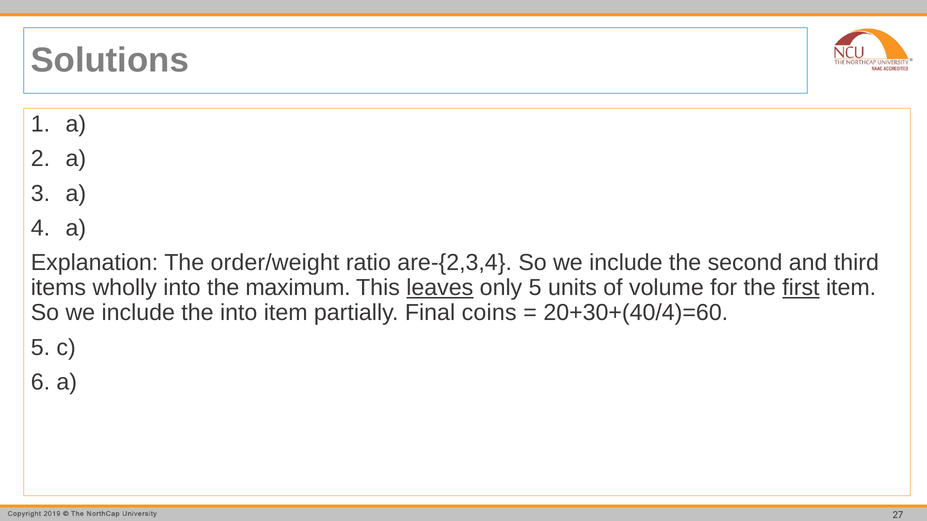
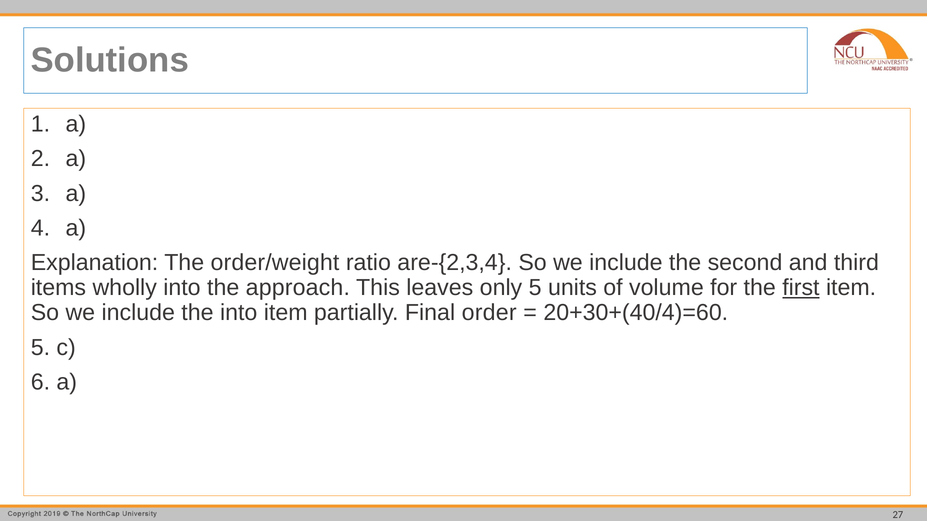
maximum: maximum -> approach
leaves underline: present -> none
coins: coins -> order
